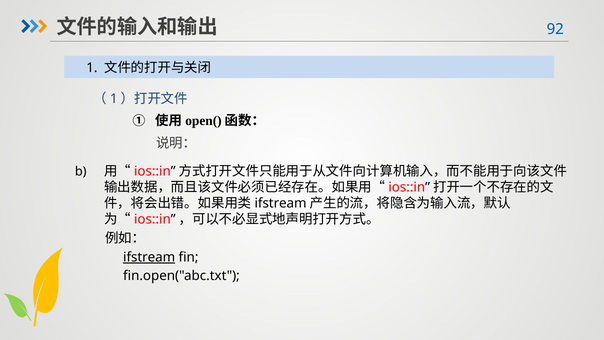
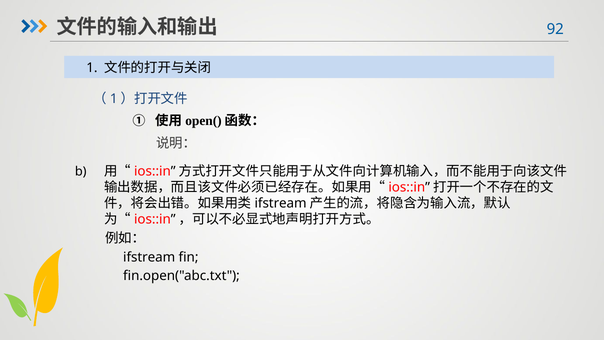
ifstream underline: present -> none
